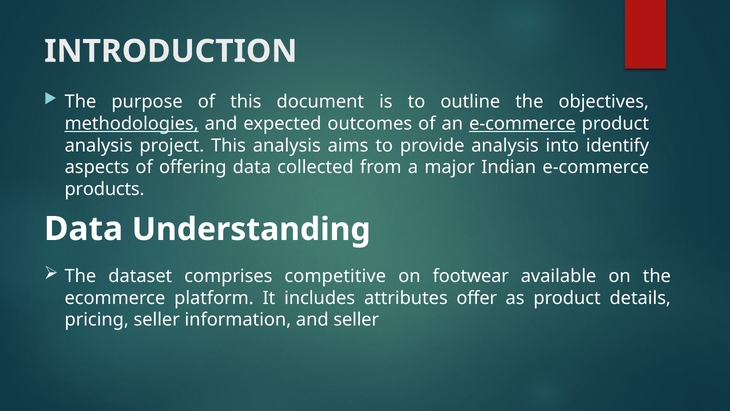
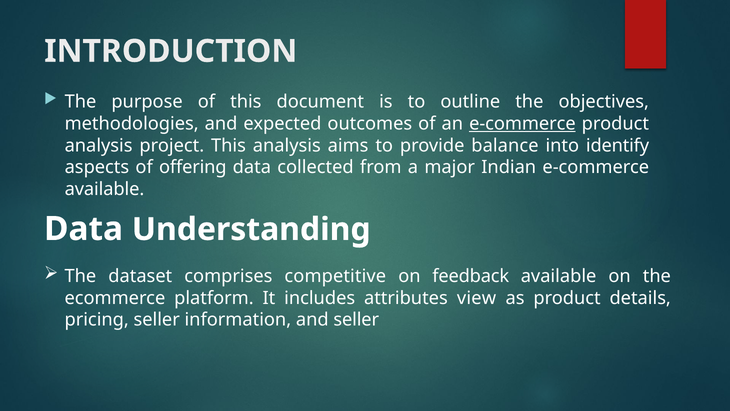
methodologies underline: present -> none
provide analysis: analysis -> balance
products at (104, 189): products -> available
footwear: footwear -> feedback
offer: offer -> view
